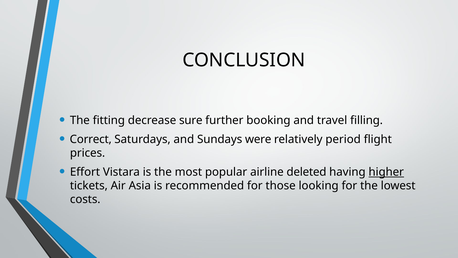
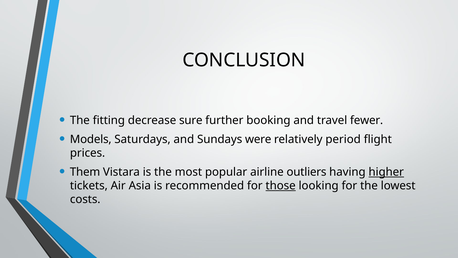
filling: filling -> fewer
Correct: Correct -> Models
Effort: Effort -> Them
deleted: deleted -> outliers
those underline: none -> present
